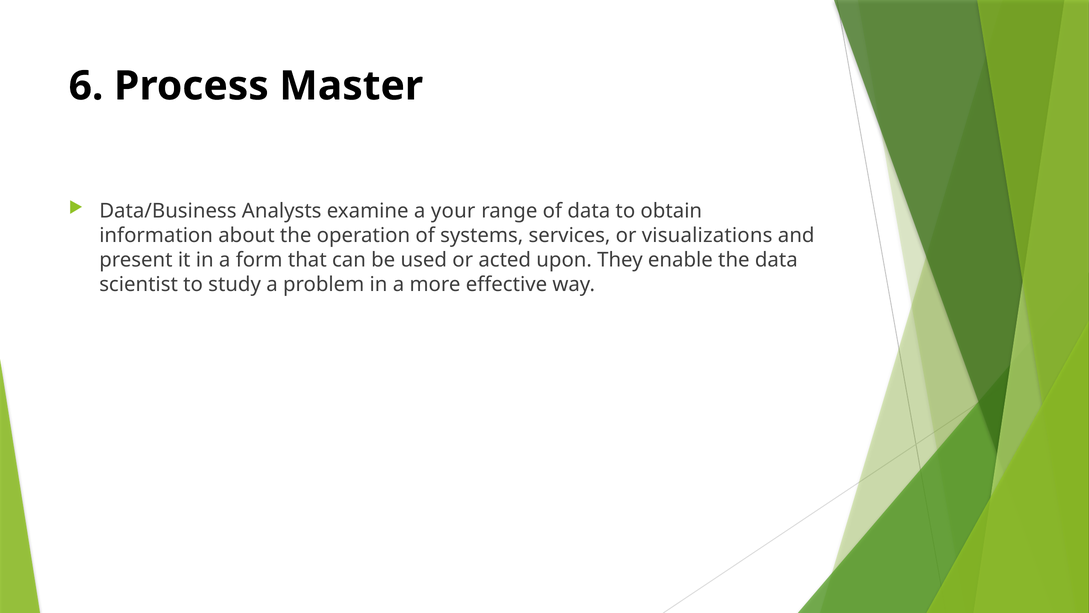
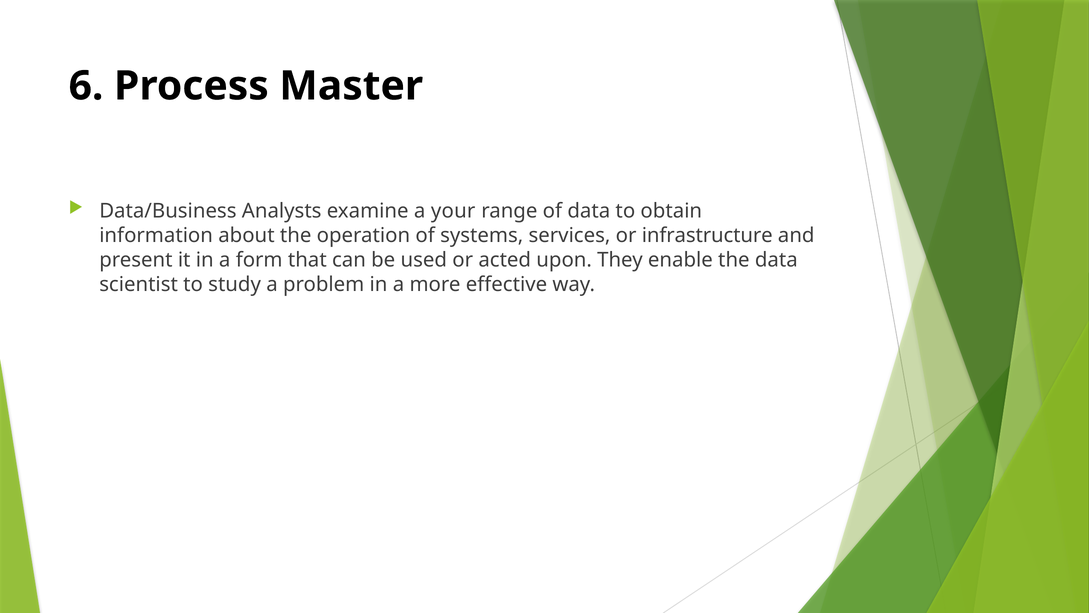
visualizations: visualizations -> infrastructure
